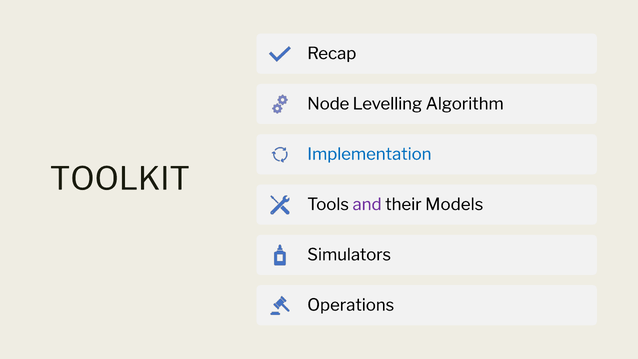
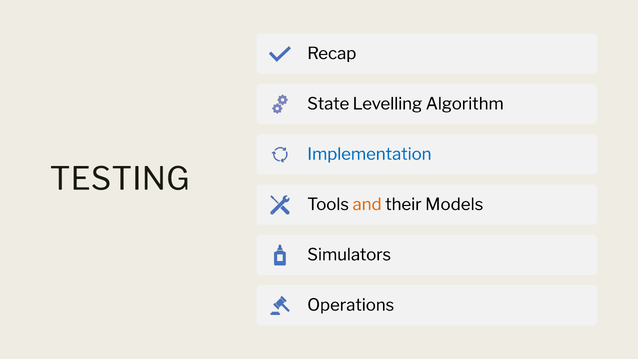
Node: Node -> State
TOOLKIT: TOOLKIT -> TESTING
and colour: purple -> orange
